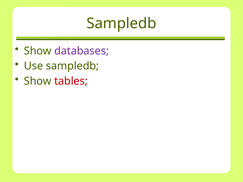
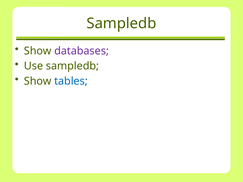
tables colour: red -> blue
